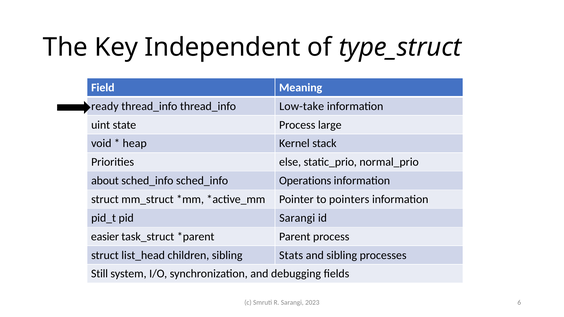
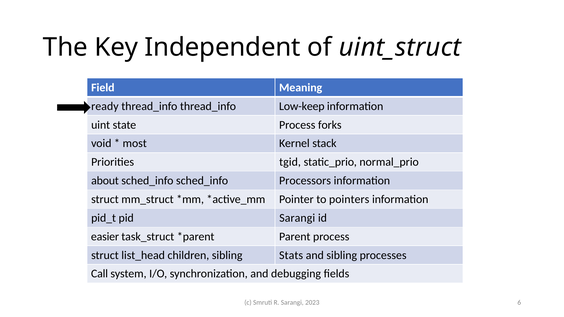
type_struct: type_struct -> uint_struct
Low-take: Low-take -> Low-keep
large: large -> forks
heap: heap -> most
else: else -> tgid
Operations: Operations -> Processors
Still: Still -> Call
